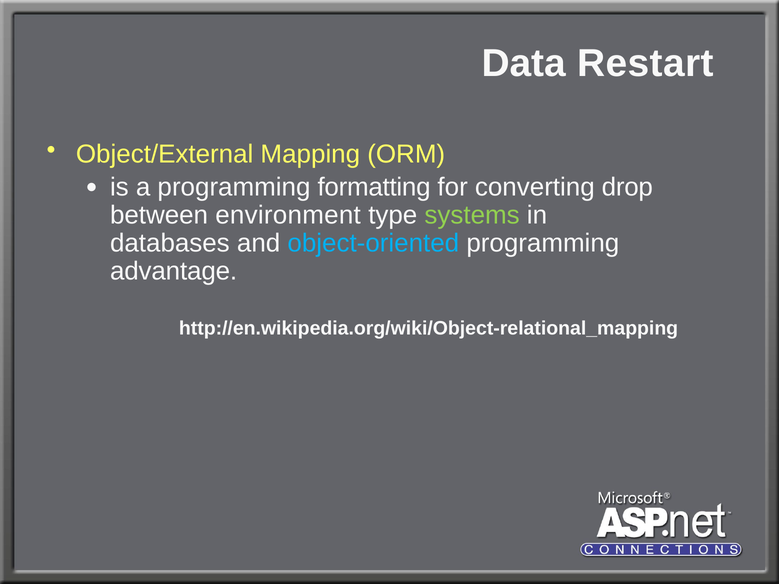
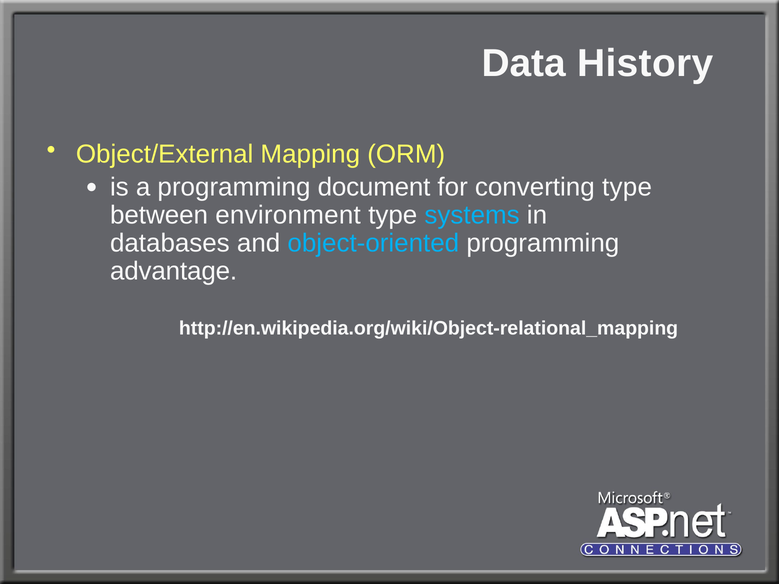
Restart: Restart -> History
formatting: formatting -> document
converting drop: drop -> type
systems colour: light green -> light blue
